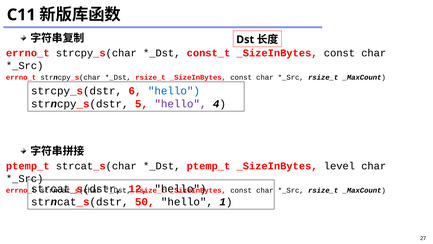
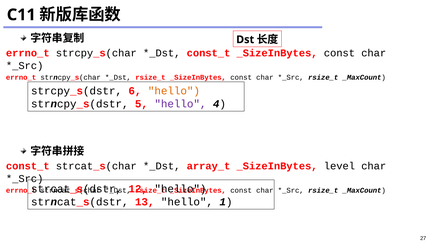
hello at (174, 91) colour: blue -> orange
ptemp_t at (28, 166): ptemp_t -> const_t
ptemp_t at (209, 166): ptemp_t -> array_t
50: 50 -> 13
